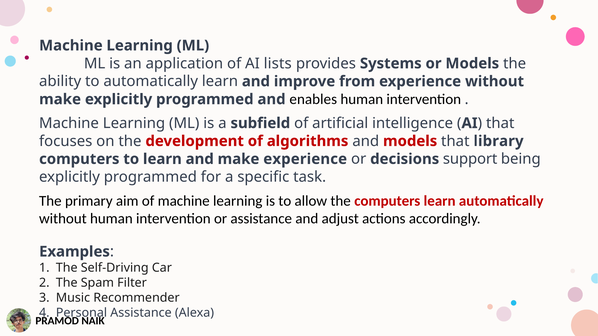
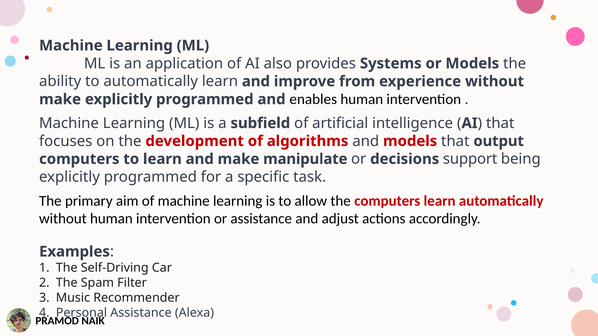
lists: lists -> also
library: library -> output
make experience: experience -> manipulate
